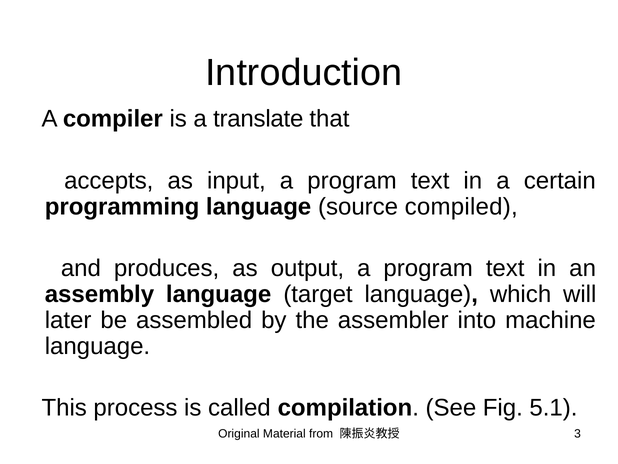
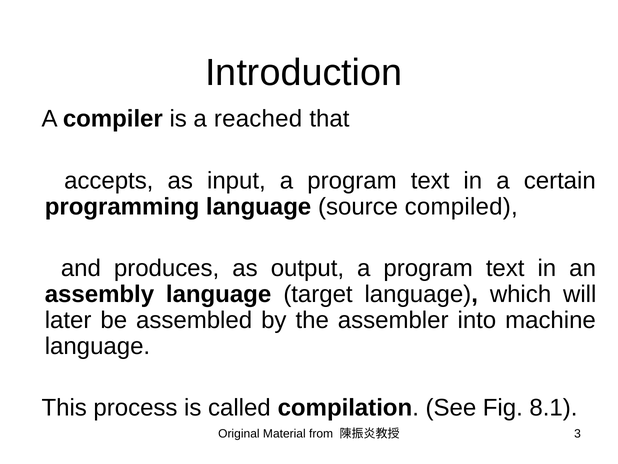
translate: translate -> reached
5.1: 5.1 -> 8.1
